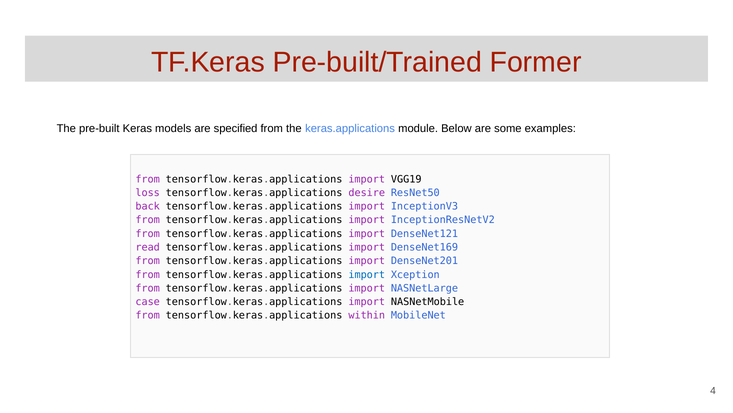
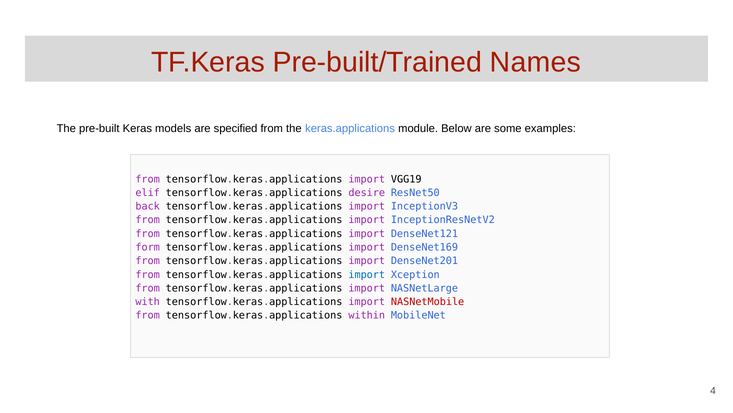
Former: Former -> Names
loss: loss -> elif
read: read -> form
case: case -> with
NASNetMobile colour: black -> red
